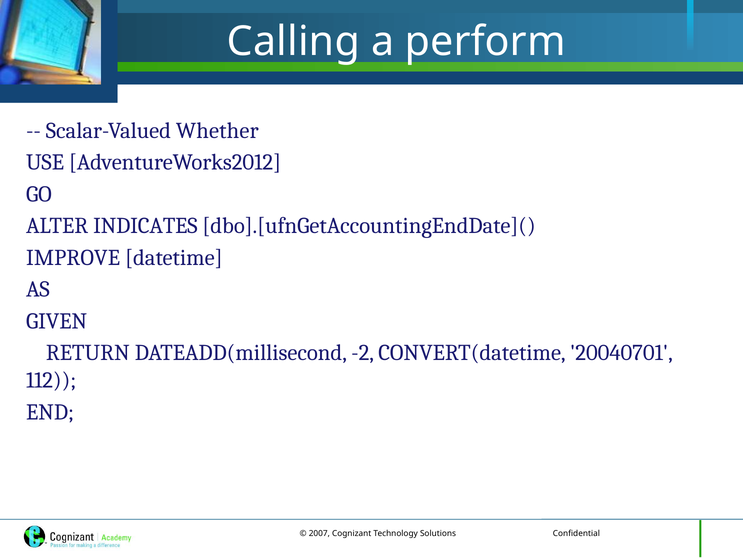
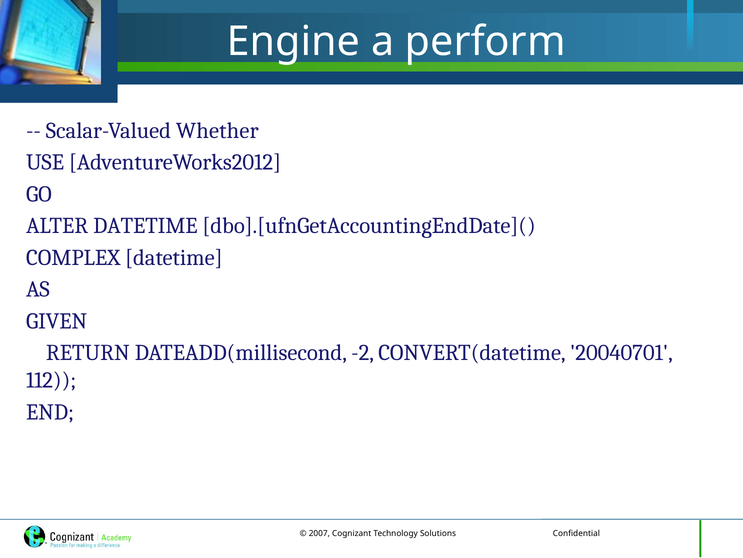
Calling: Calling -> Engine
ALTER INDICATES: INDICATES -> DATETIME
IMPROVE: IMPROVE -> COMPLEX
